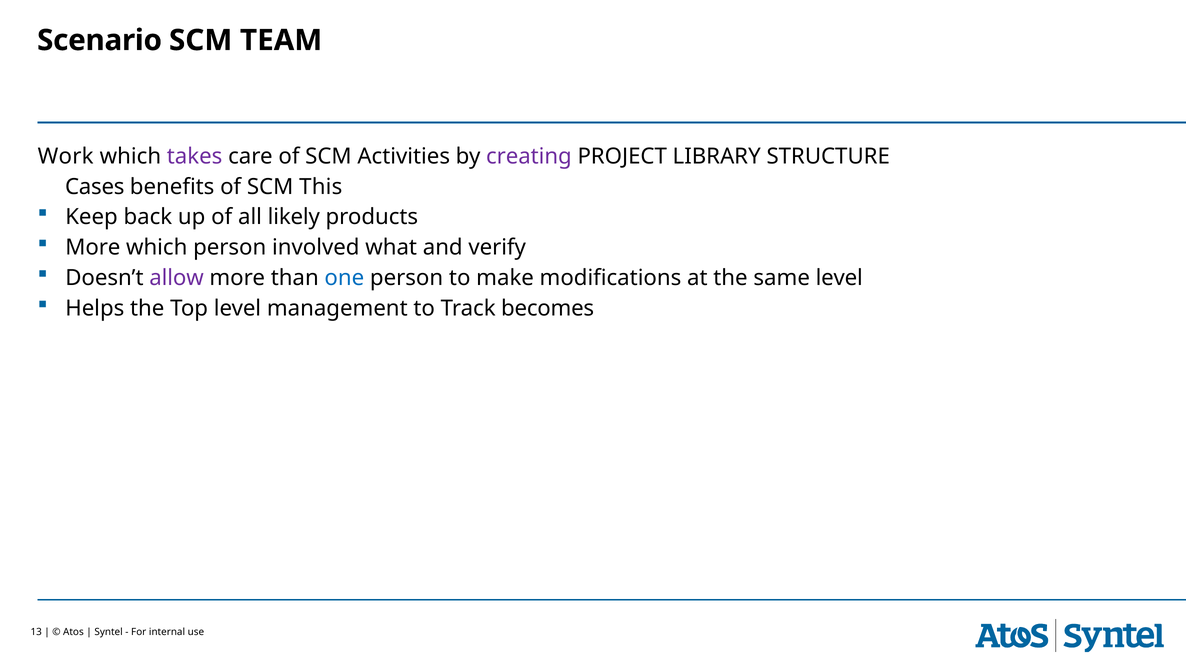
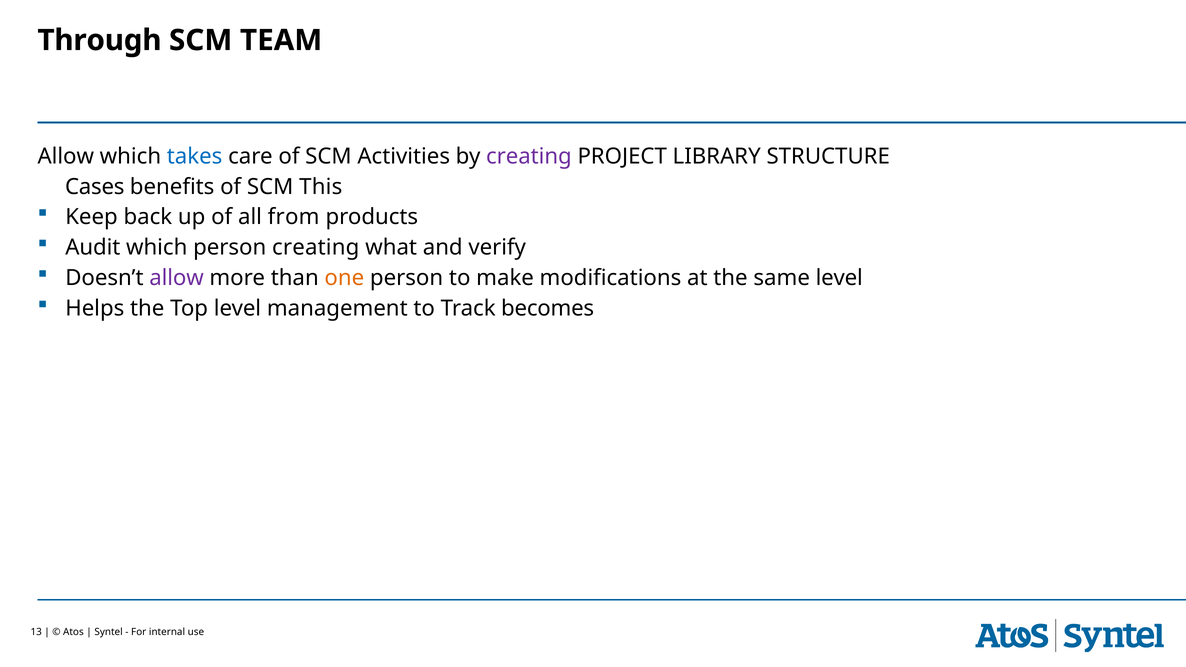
Scenario: Scenario -> Through
Work at (66, 156): Work -> Allow
takes colour: purple -> blue
likely: likely -> from
More at (93, 248): More -> Audit
person involved: involved -> creating
one colour: blue -> orange
